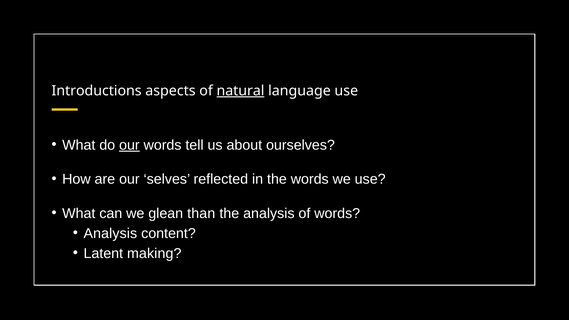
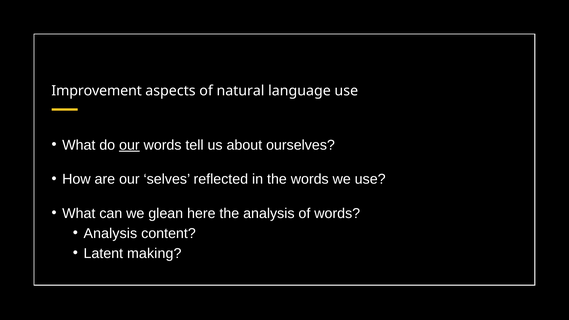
Introductions: Introductions -> Improvement
natural underline: present -> none
than: than -> here
